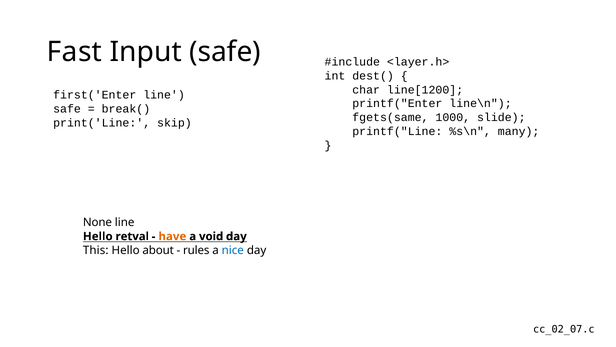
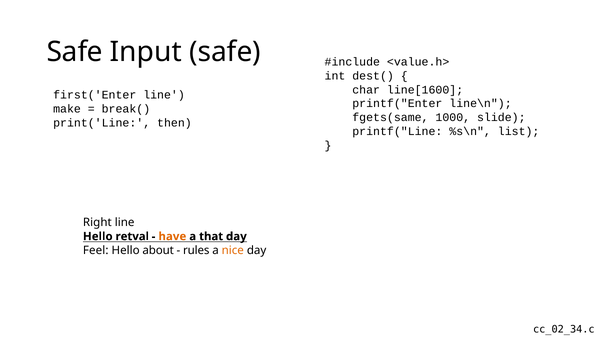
Fast at (75, 52): Fast -> Safe
<layer.h>: <layer.h> -> <value.h>
line[1200: line[1200 -> line[1600
safe at (67, 109): safe -> make
skip: skip -> then
many: many -> list
None: None -> Right
void: void -> that
This: This -> Feel
nice colour: blue -> orange
cc_02_07.c: cc_02_07.c -> cc_02_34.c
